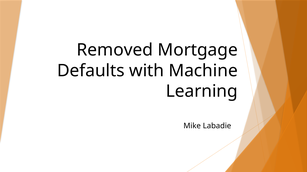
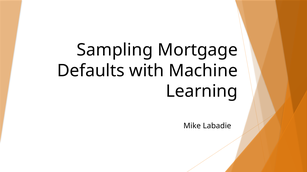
Removed: Removed -> Sampling
